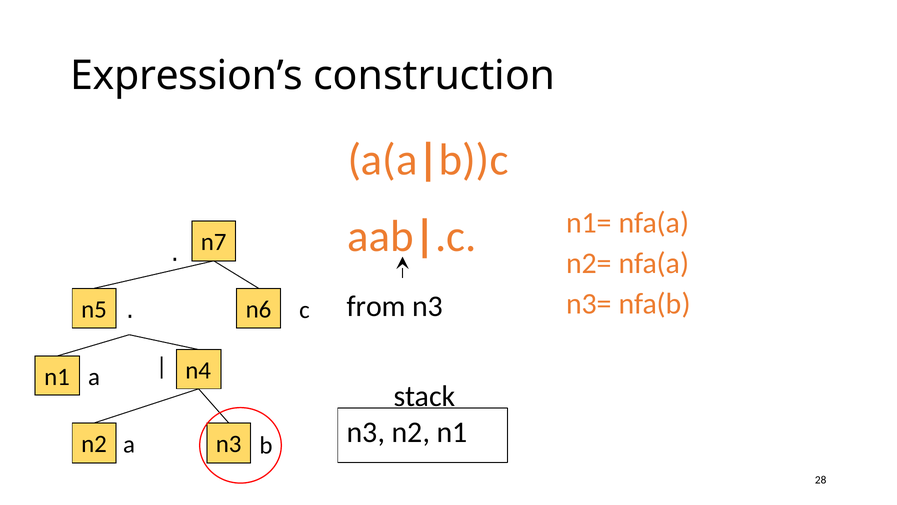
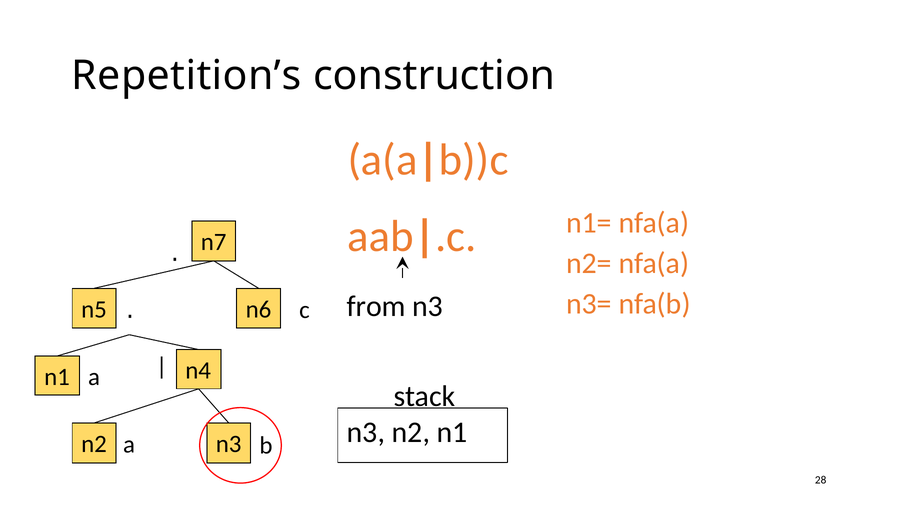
Expression’s: Expression’s -> Repetition’s
